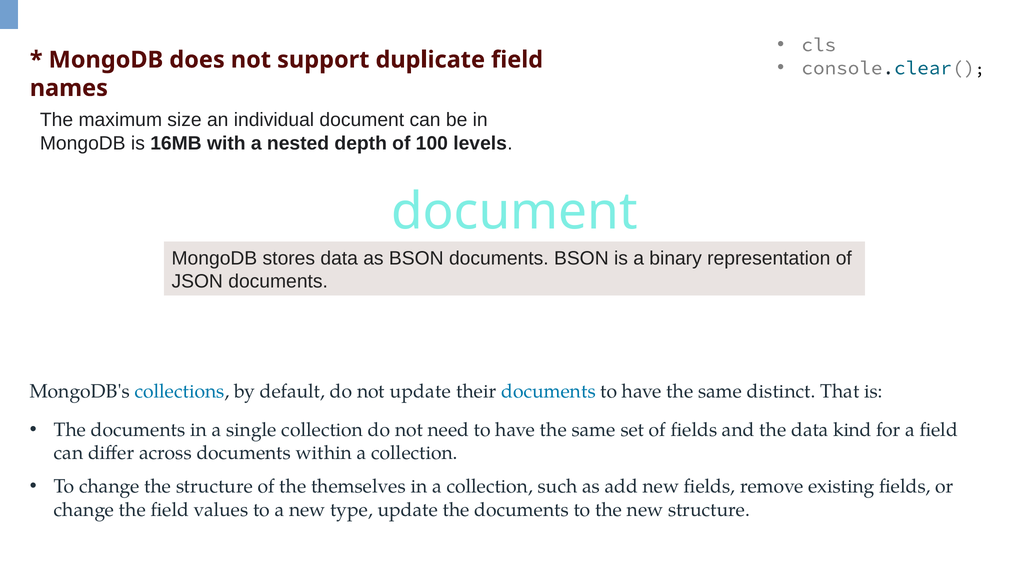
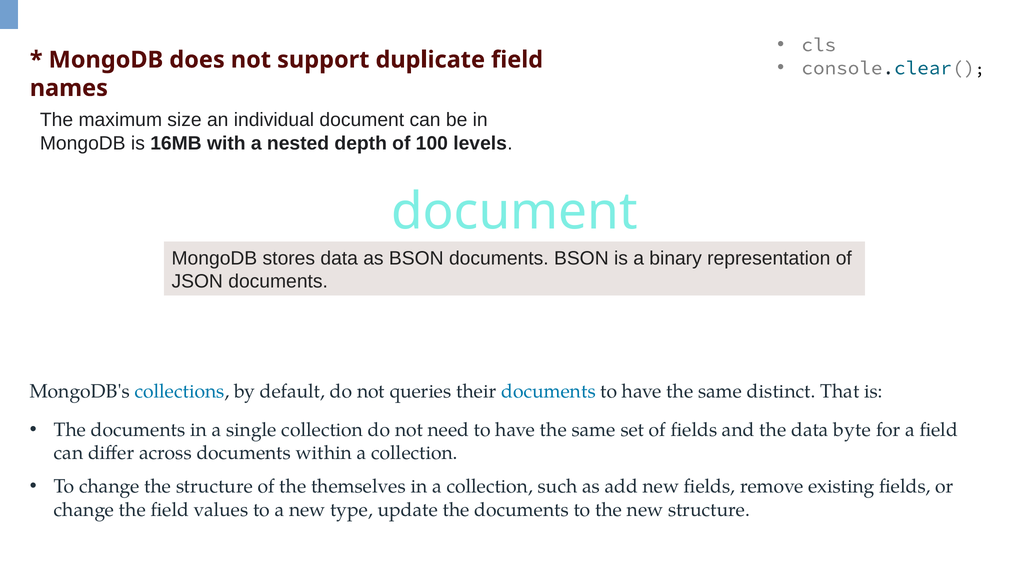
not update: update -> queries
kind: kind -> byte
